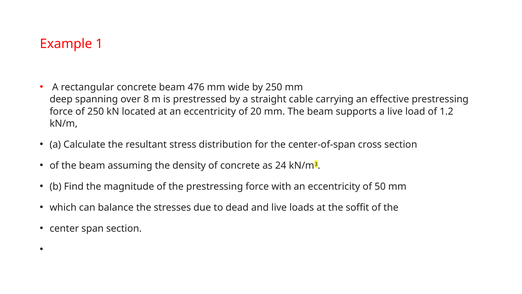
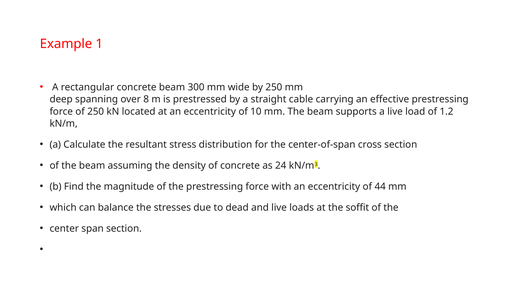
476: 476 -> 300
20: 20 -> 10
50: 50 -> 44
